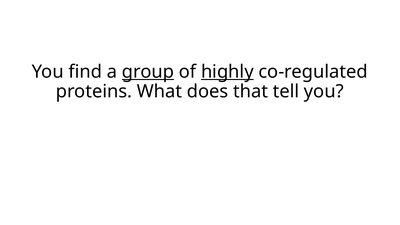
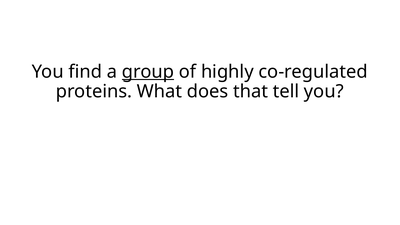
highly underline: present -> none
